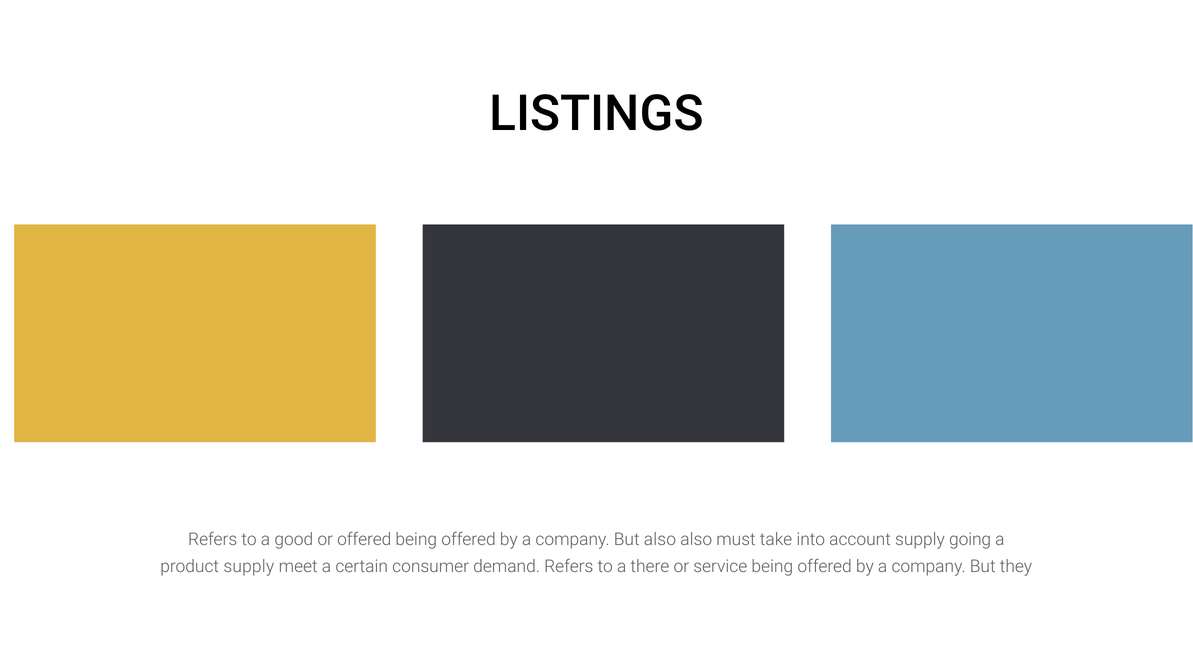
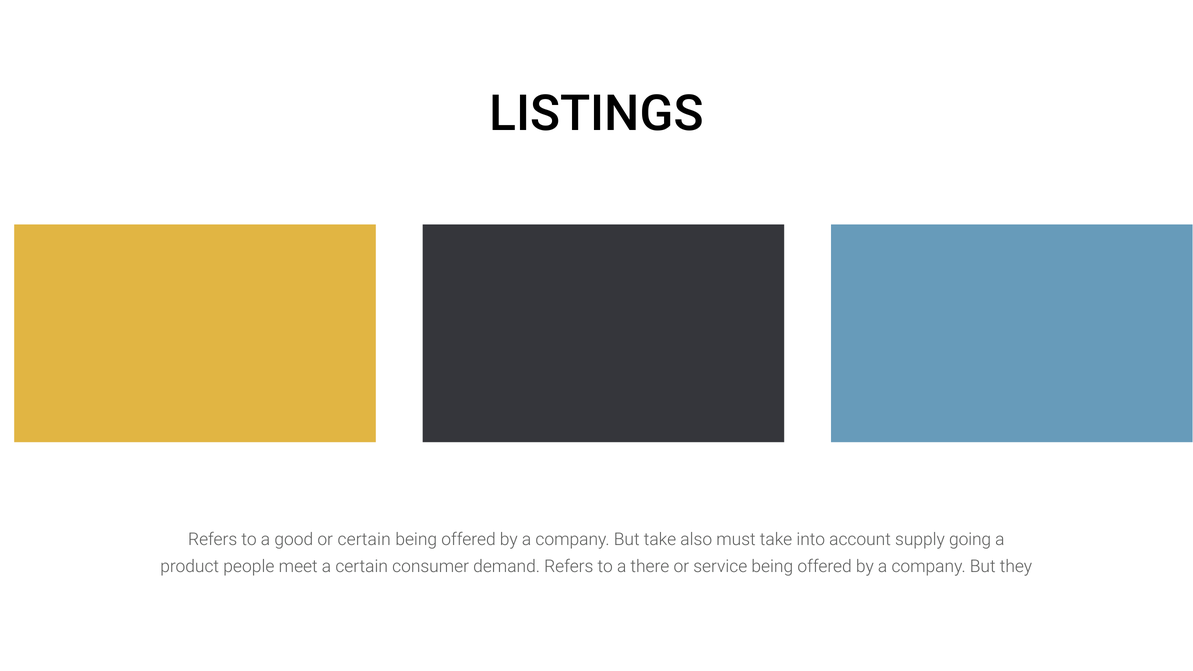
or offered: offered -> certain
But also: also -> take
product supply: supply -> people
